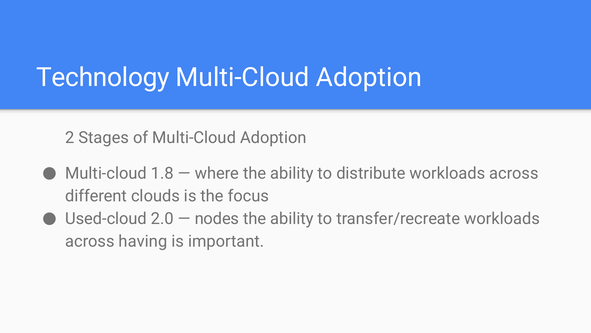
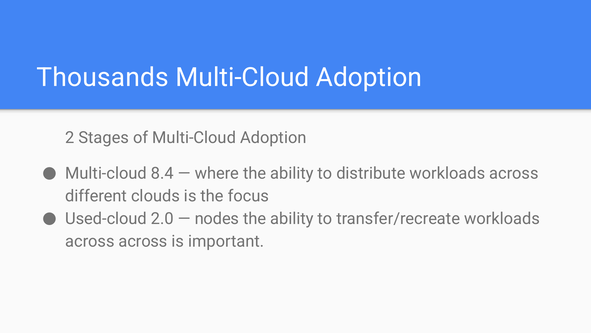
Technology: Technology -> Thousands
1.8: 1.8 -> 8.4
across having: having -> across
